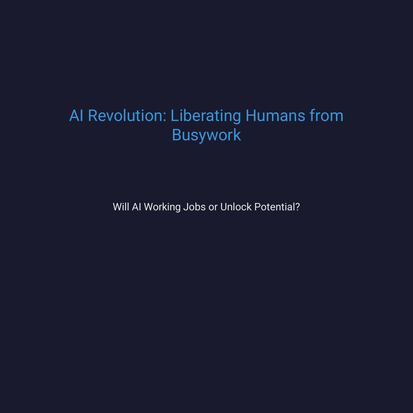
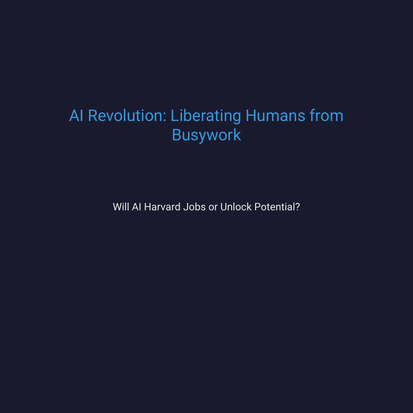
Working: Working -> Harvard
